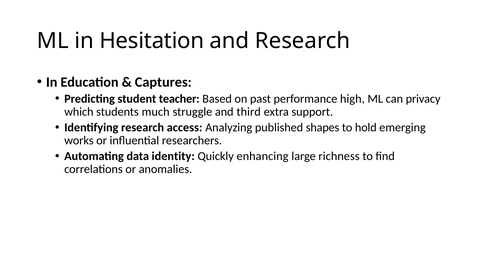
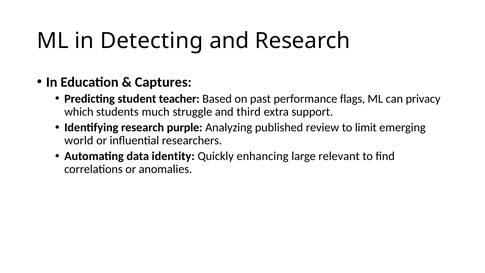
Hesitation: Hesitation -> Detecting
high: high -> flags
access: access -> purple
shapes: shapes -> review
hold: hold -> limit
works: works -> world
richness: richness -> relevant
